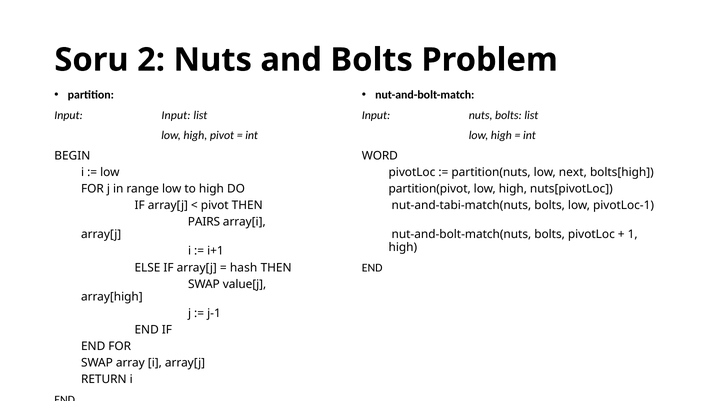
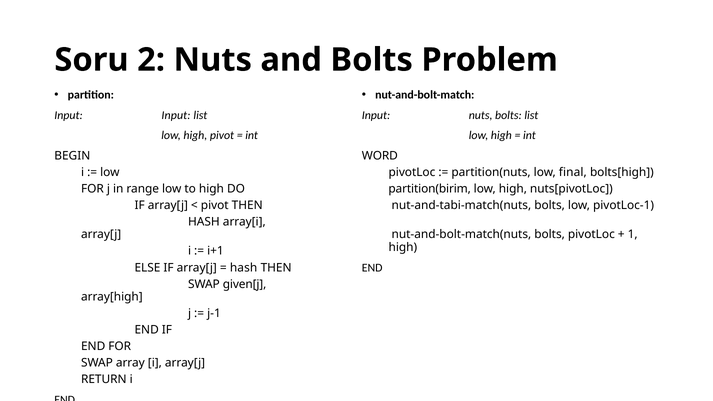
next: next -> final
partition(pivot: partition(pivot -> partition(birim
PAIRS at (204, 222): PAIRS -> HASH
value[j: value[j -> given[j
